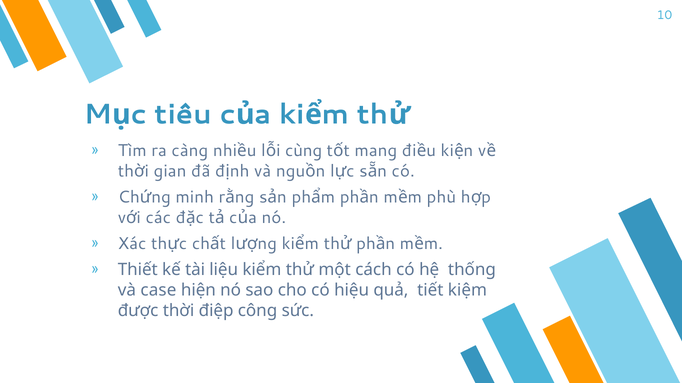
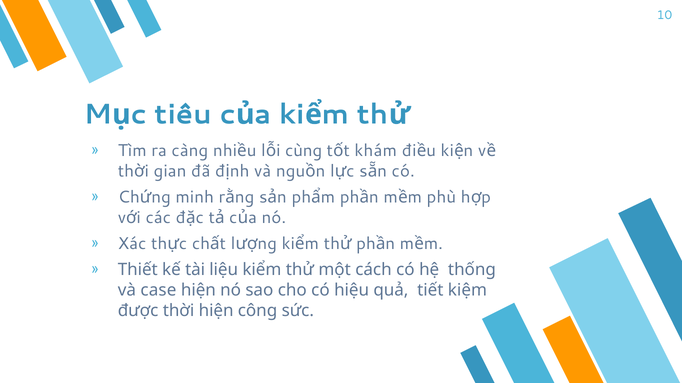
mang: mang -> khám
thời điệp: điệp -> hiện
